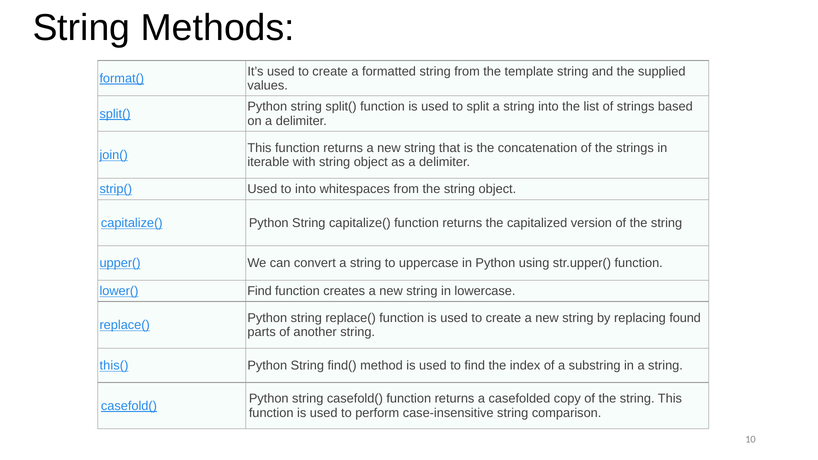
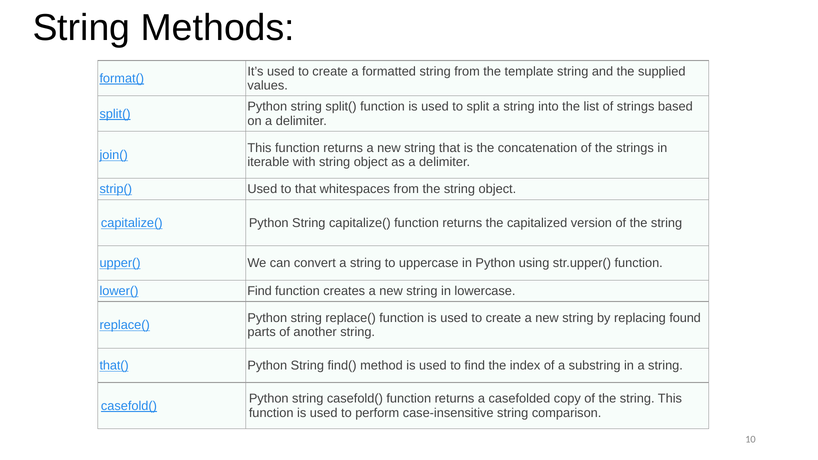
to into: into -> that
this(: this( -> that(
